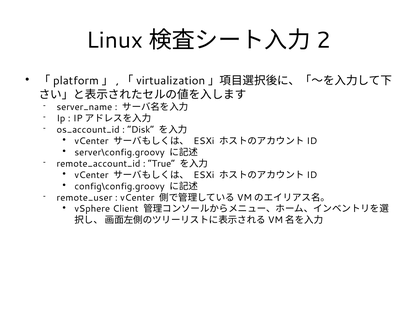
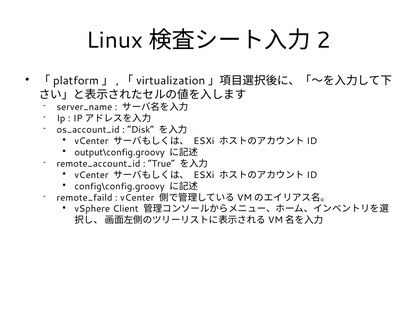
server\config.groovy: server\config.groovy -> output\config.groovy
remote_user: remote_user -> remote_faild
